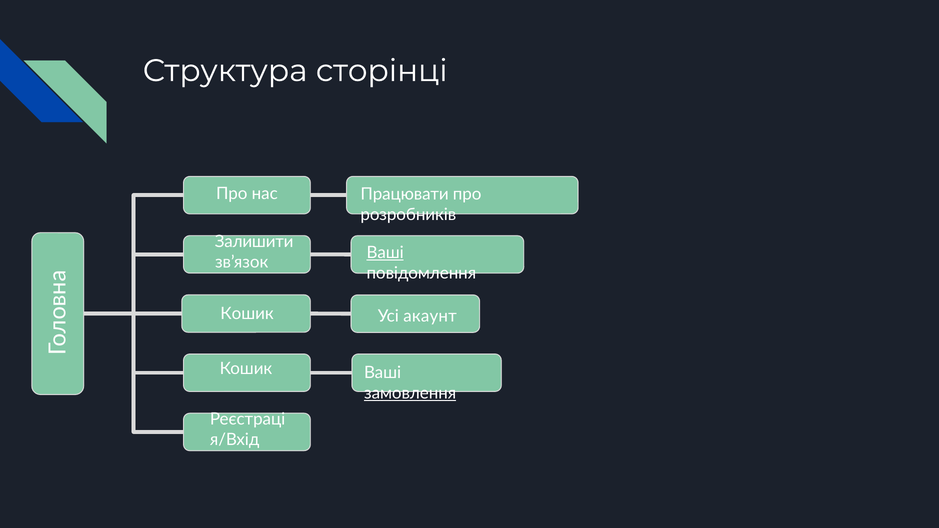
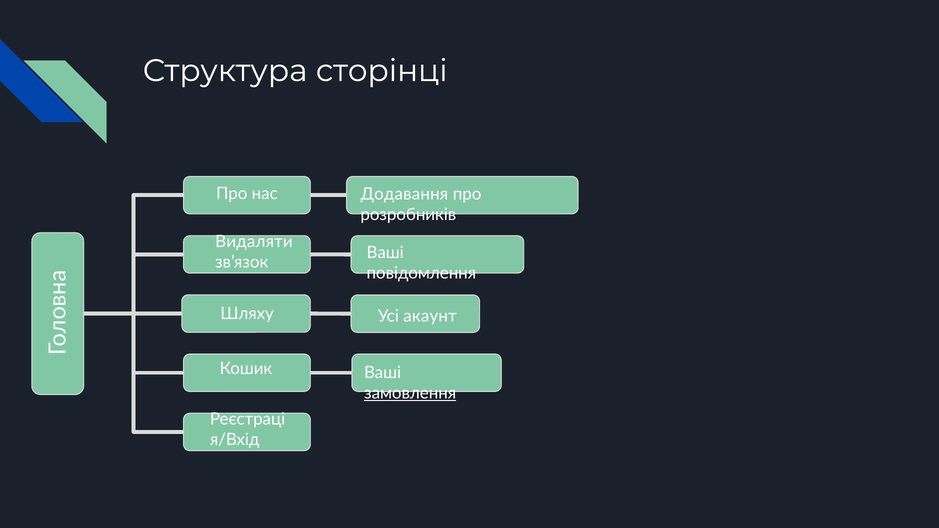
Працювати: Працювати -> Додавання
Залишити: Залишити -> Видаляти
Ваші at (385, 253) underline: present -> none
Кошик at (247, 314): Кошик -> Шляху
